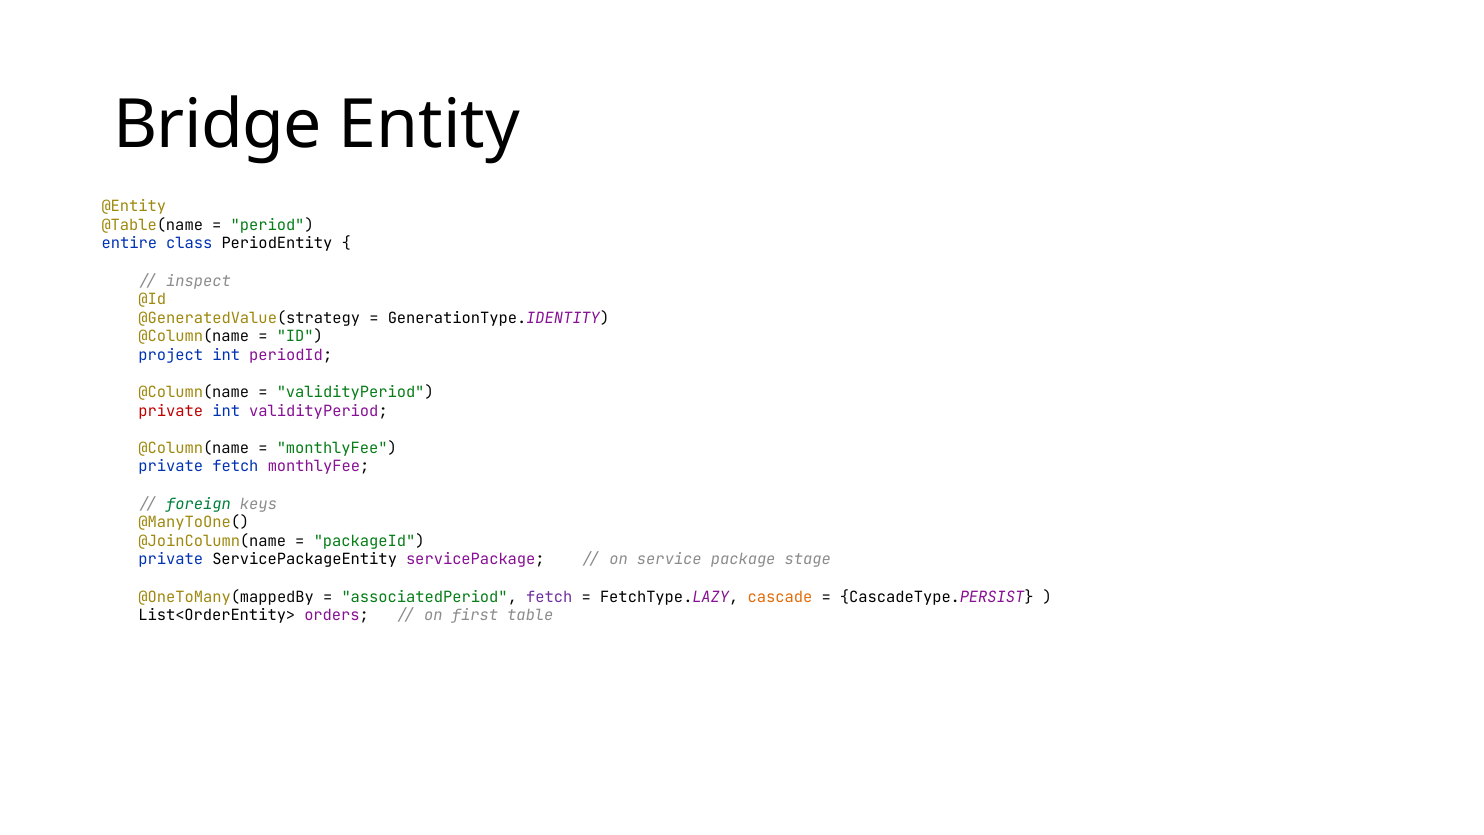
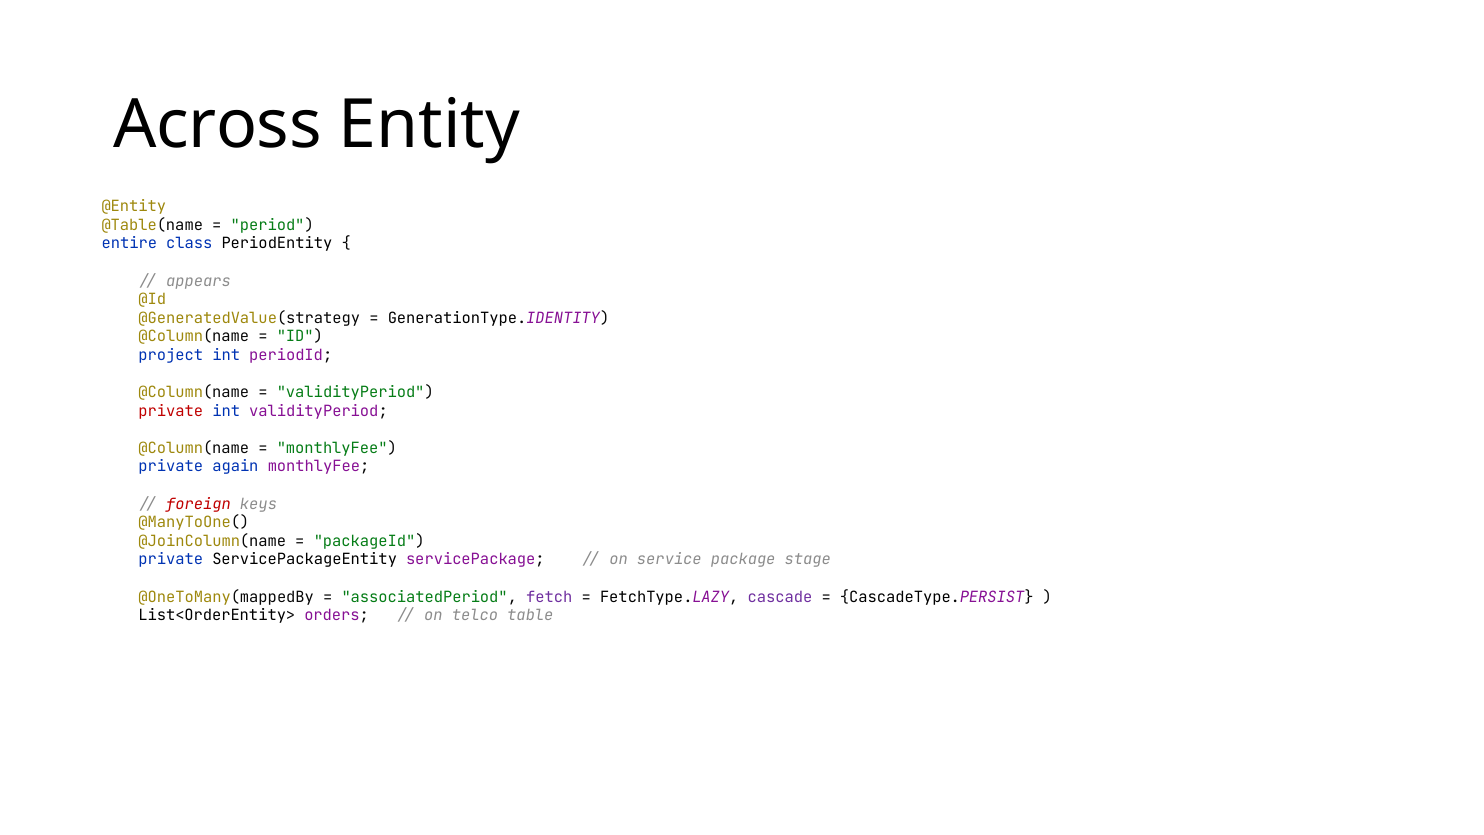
Bridge: Bridge -> Across
inspect: inspect -> appears
private fetch: fetch -> again
foreign colour: green -> red
cascade colour: orange -> purple
first: first -> telco
